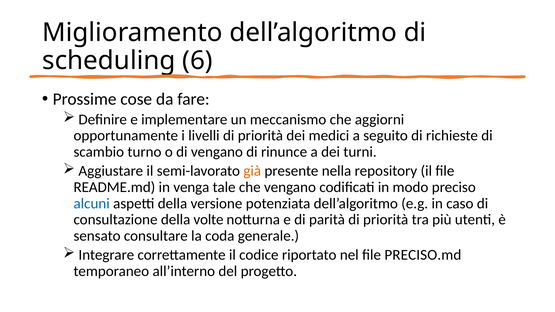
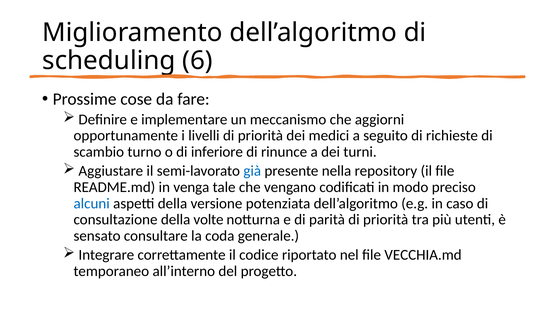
di vengano: vengano -> inferiore
già colour: orange -> blue
PRECISO.md: PRECISO.md -> VECCHIA.md
